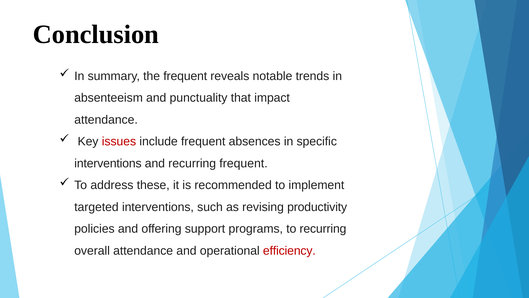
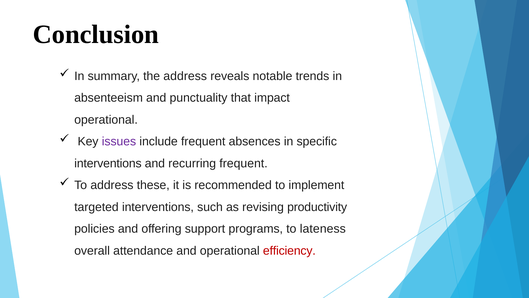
the frequent: frequent -> address
attendance at (106, 120): attendance -> operational
issues colour: red -> purple
to recurring: recurring -> lateness
